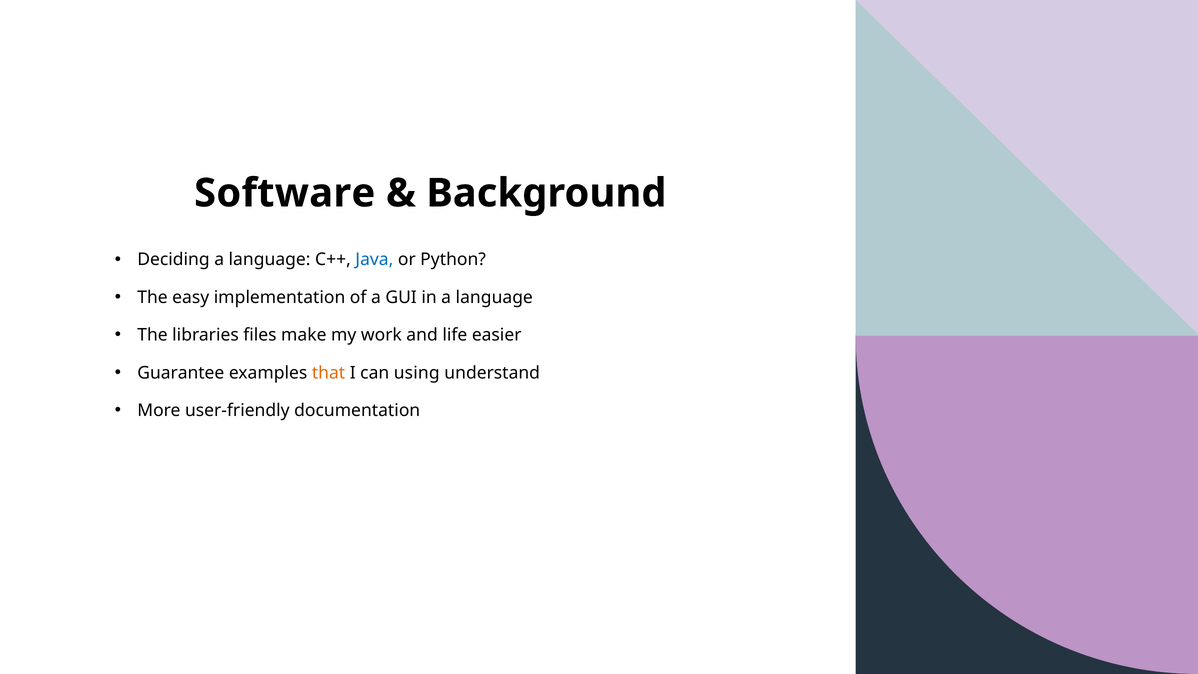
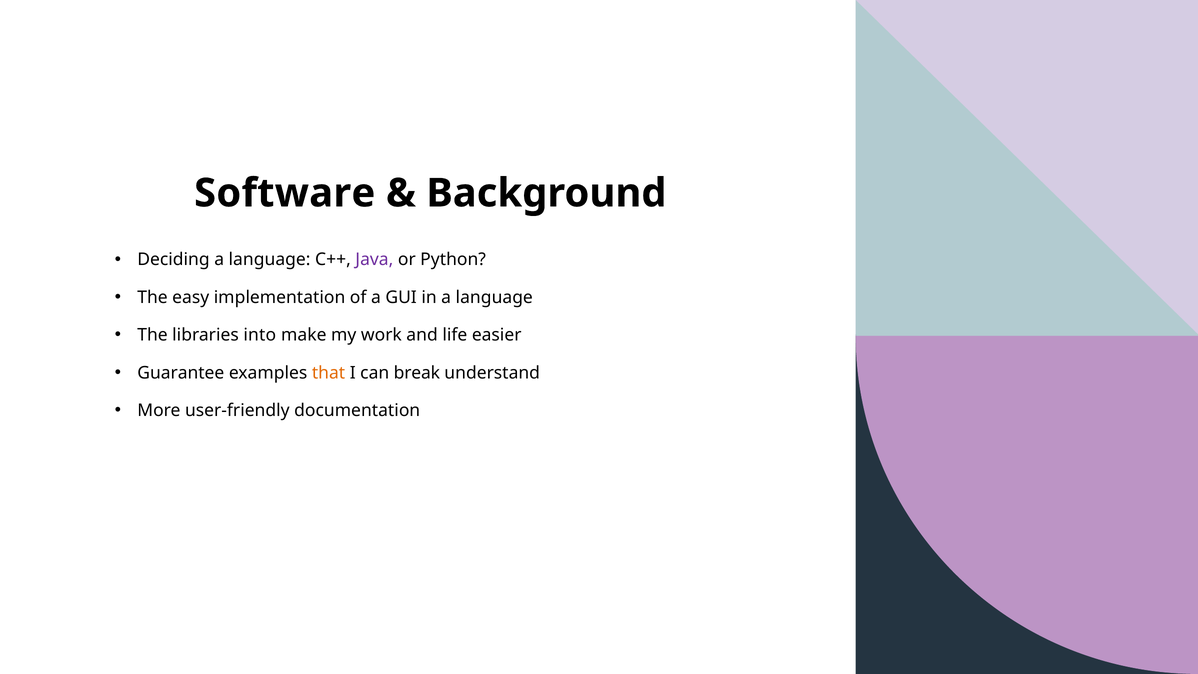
Java colour: blue -> purple
files: files -> into
using: using -> break
